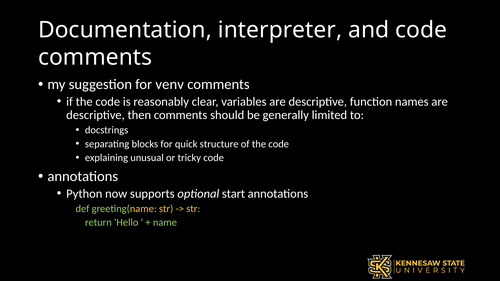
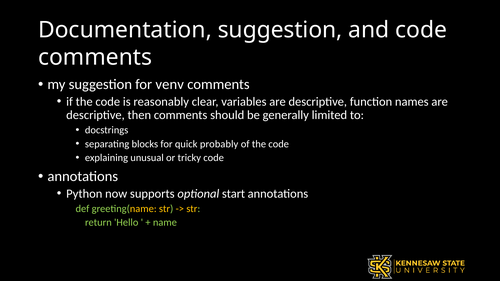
Documentation interpreter: interpreter -> suggestion
structure: structure -> probably
